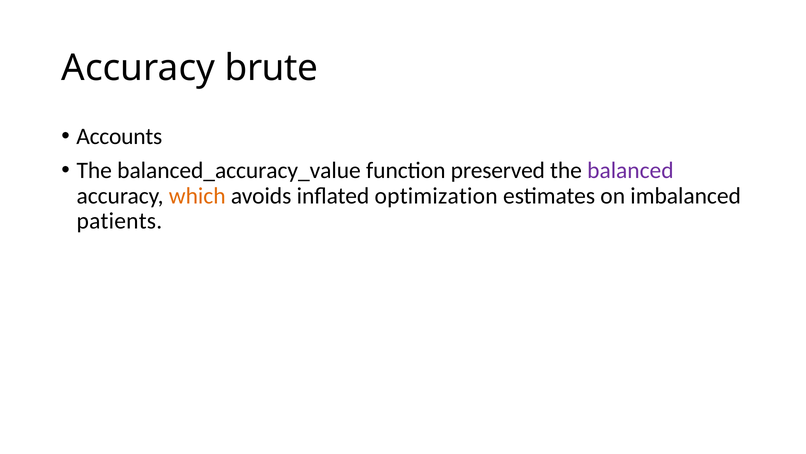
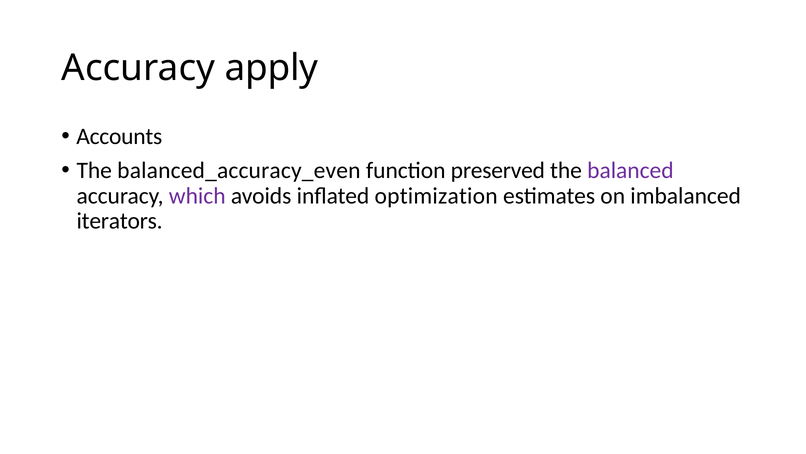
brute: brute -> apply
balanced_accuracy_value: balanced_accuracy_value -> balanced_accuracy_even
which colour: orange -> purple
patients: patients -> iterators
